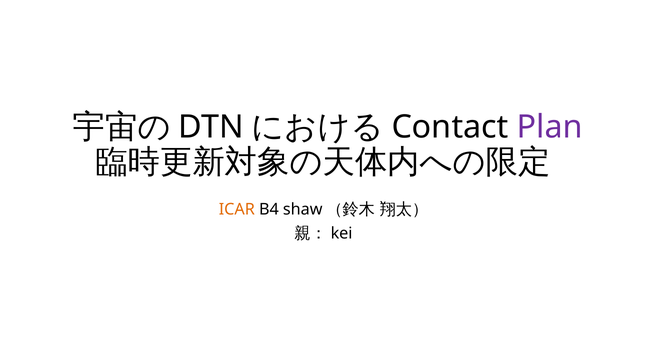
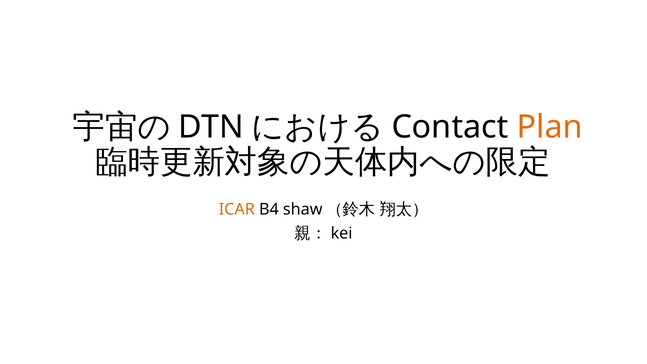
Plan colour: purple -> orange
